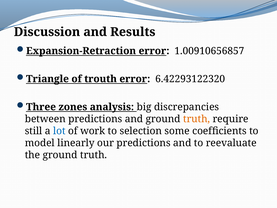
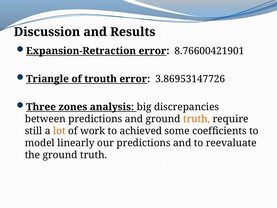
1.00910656857: 1.00910656857 -> 8.76600421901
6.42293122320: 6.42293122320 -> 3.86953147726
lot colour: blue -> orange
selection: selection -> achieved
